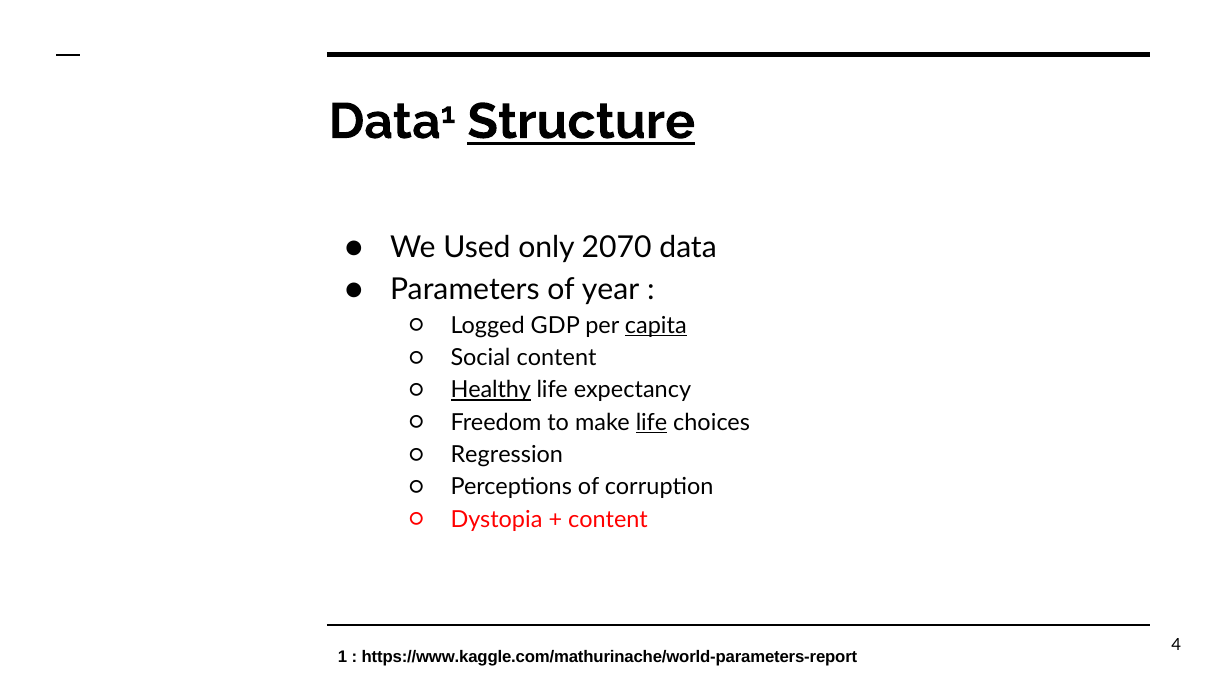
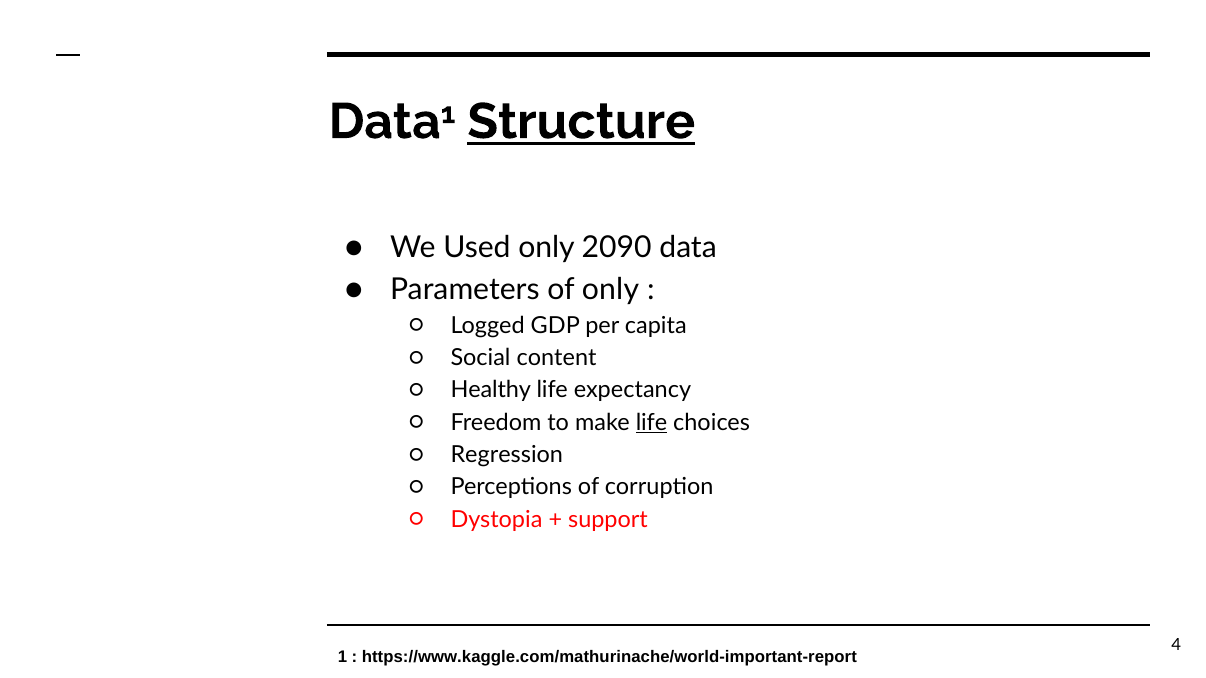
2070: 2070 -> 2090
of year: year -> only
capita underline: present -> none
Healthy underline: present -> none
content at (608, 520): content -> support
https://www.kaggle.com/mathurinache/world-parameters-report: https://www.kaggle.com/mathurinache/world-parameters-report -> https://www.kaggle.com/mathurinache/world-important-report
